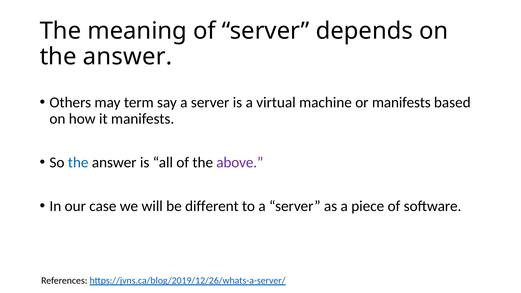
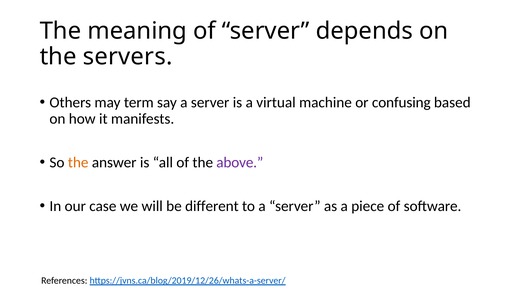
answer at (128, 57): answer -> servers
or manifests: manifests -> confusing
the at (78, 163) colour: blue -> orange
